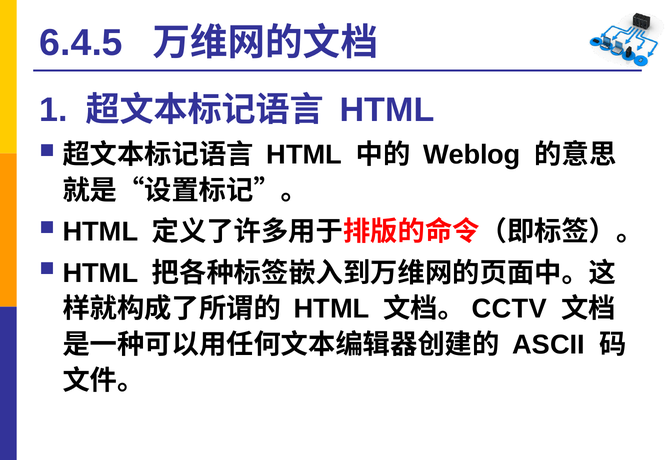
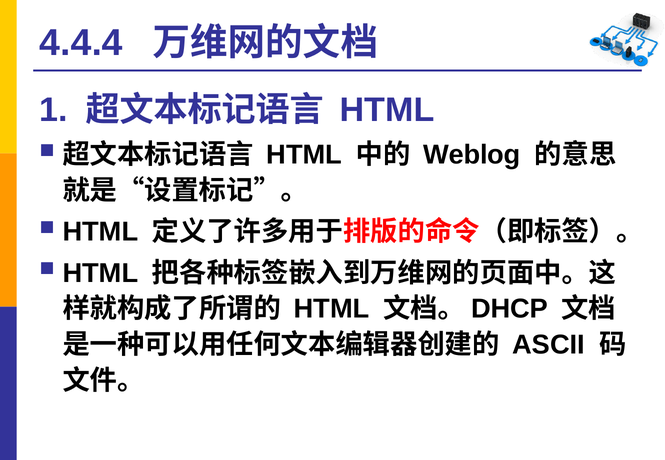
6.4.5: 6.4.5 -> 4.4.4
CCTV: CCTV -> DHCP
